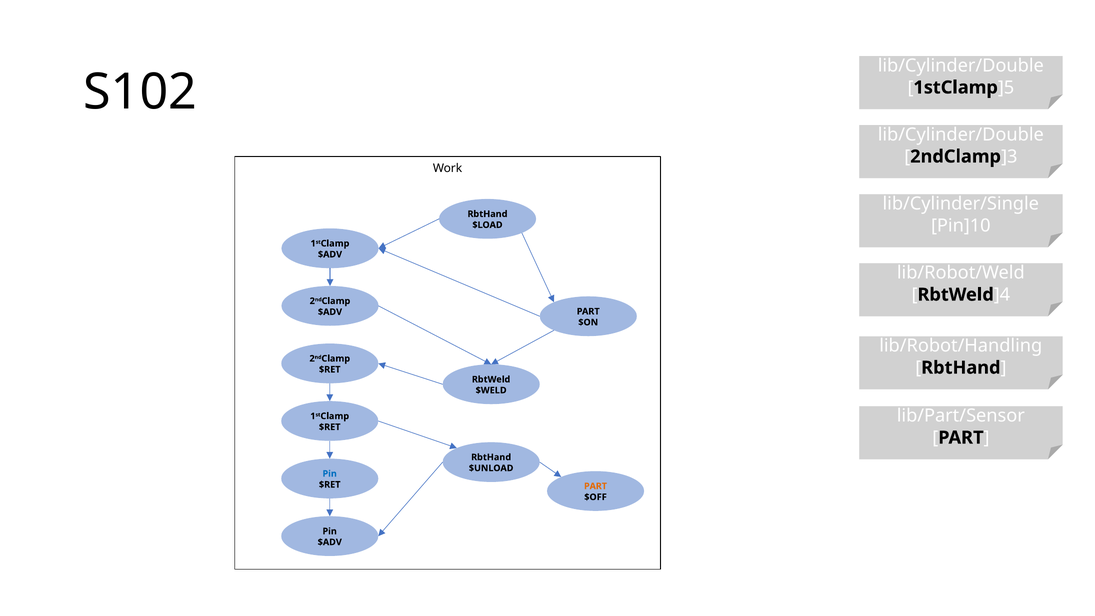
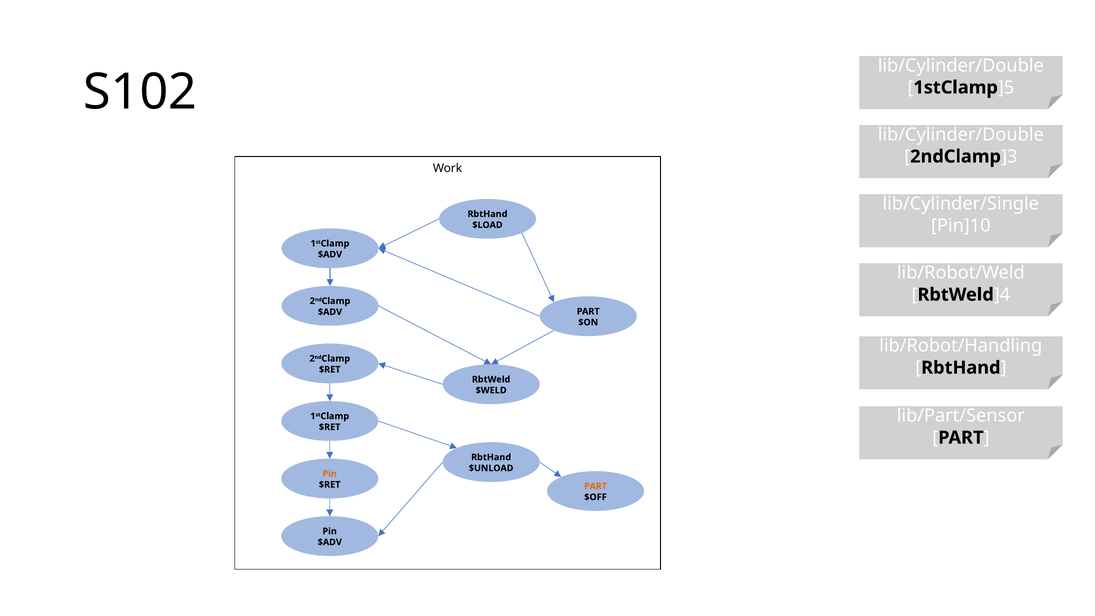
Pin at (330, 474) colour: blue -> orange
